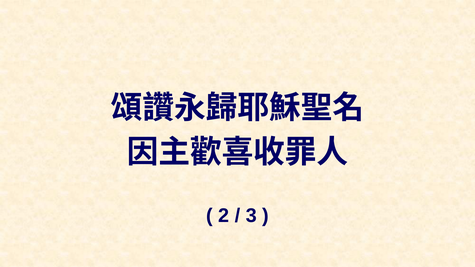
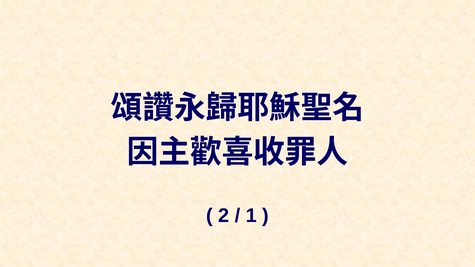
3: 3 -> 1
